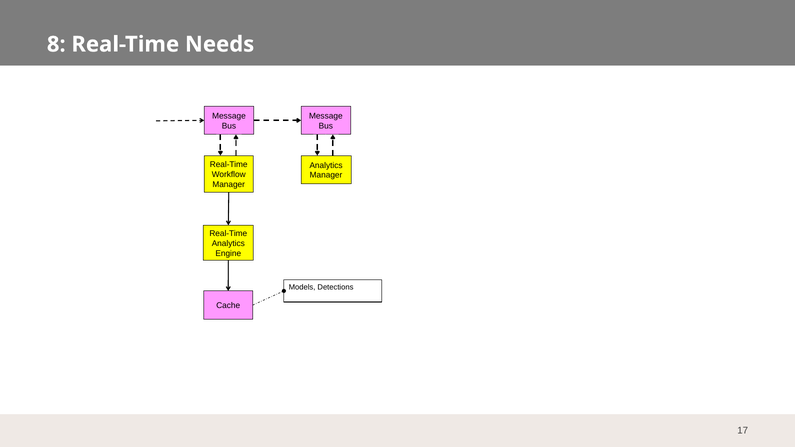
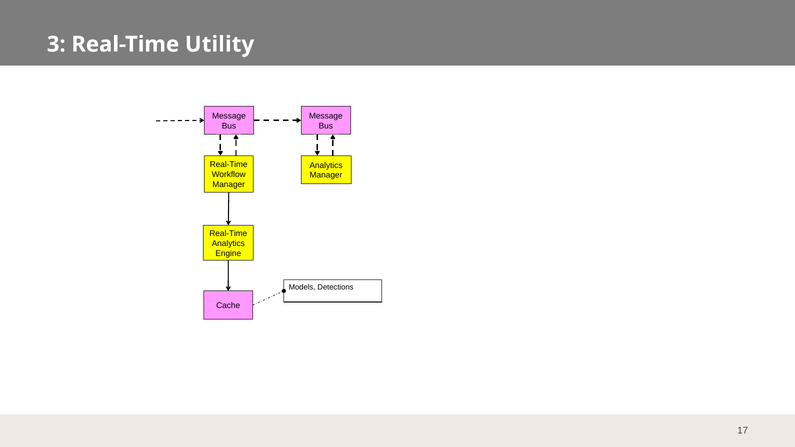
8: 8 -> 3
Needs: Needs -> Utility
